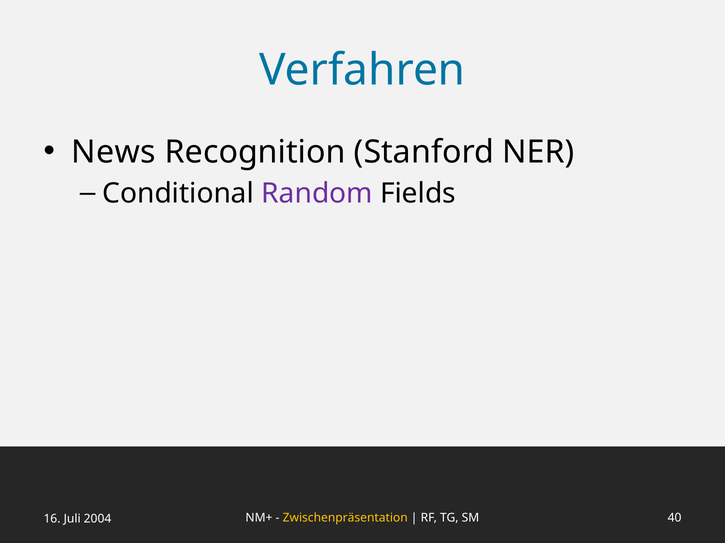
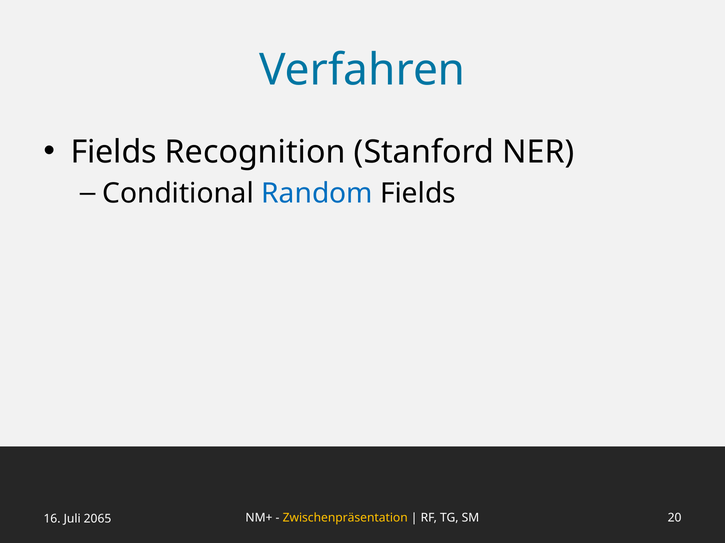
News at (113, 152): News -> Fields
Random colour: purple -> blue
40: 40 -> 20
2004: 2004 -> 2065
